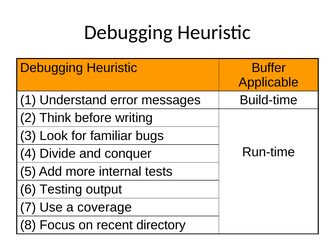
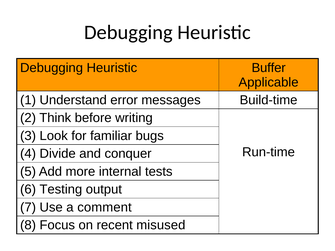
coverage: coverage -> comment
directory: directory -> misused
